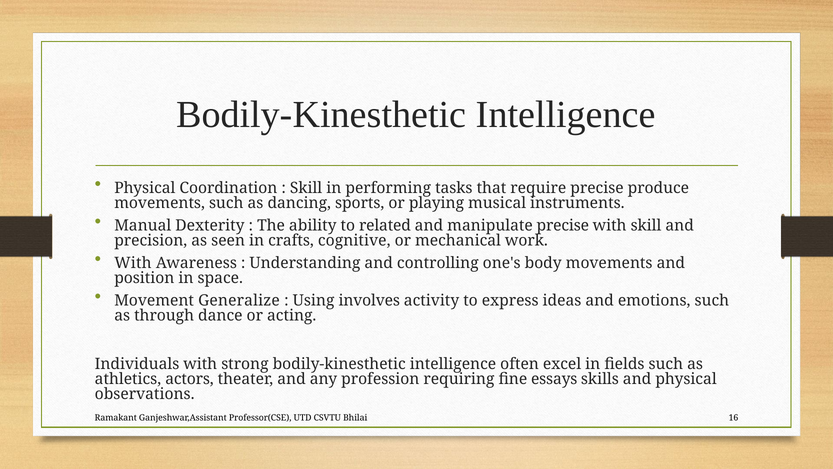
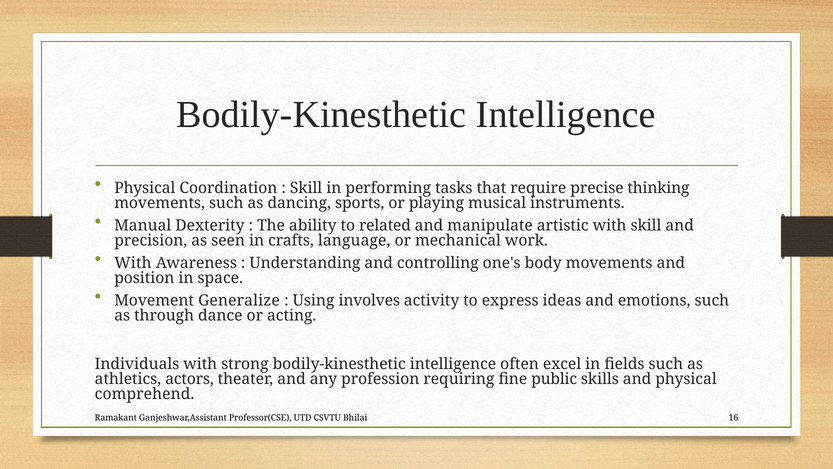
produce: produce -> thinking
manipulate precise: precise -> artistic
cognitive: cognitive -> language
essays: essays -> public
observations: observations -> comprehend
